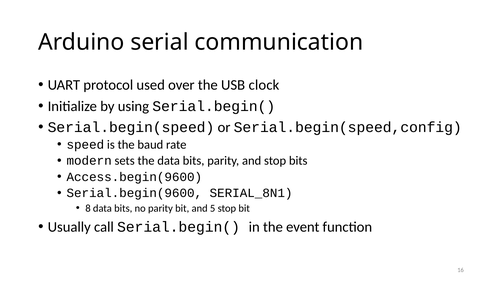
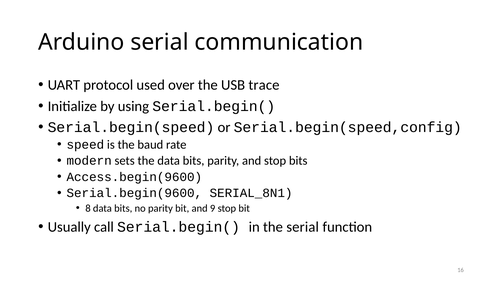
clock: clock -> trace
5: 5 -> 9
the event: event -> serial
